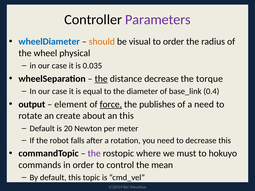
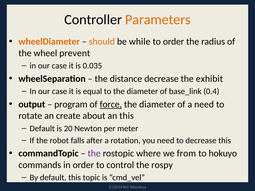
Parameters colour: purple -> orange
wheelDiameter colour: blue -> orange
visual: visual -> while
physical: physical -> prevent
the at (101, 79) underline: present -> none
torque: torque -> exhibit
element: element -> program
publishes at (157, 104): publishes -> diameter
must: must -> from
mean: mean -> rospy
